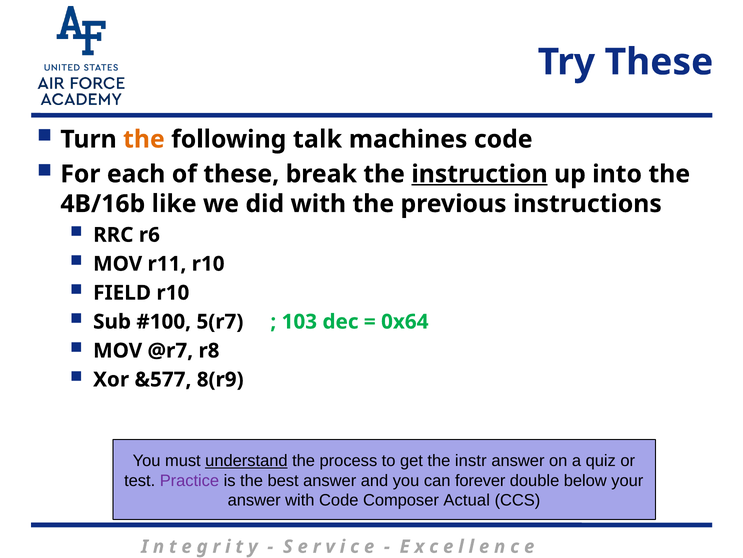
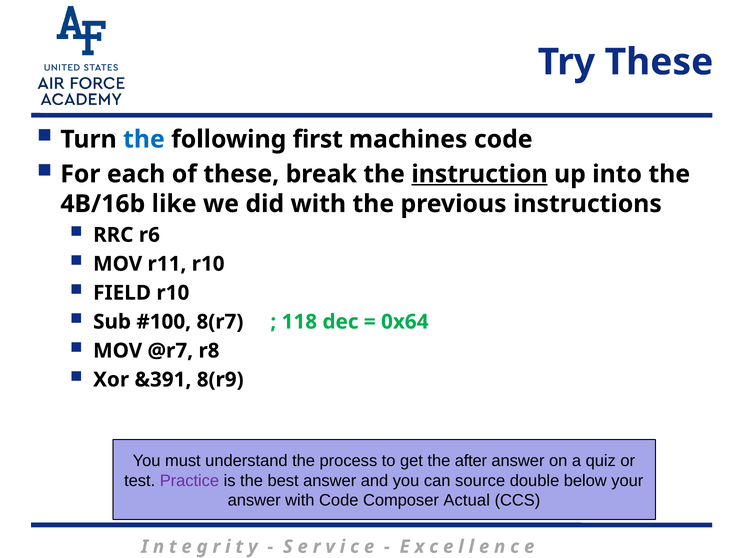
the at (144, 139) colour: orange -> blue
talk: talk -> first
5(r7: 5(r7 -> 8(r7
103: 103 -> 118
&577: &577 -> &391
understand underline: present -> none
instr: instr -> after
forever: forever -> source
